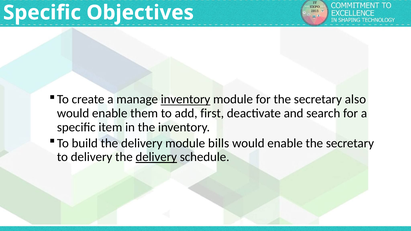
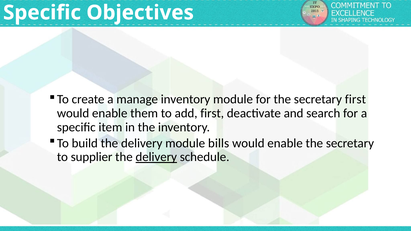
inventory at (186, 100) underline: present -> none
secretary also: also -> first
to delivery: delivery -> supplier
